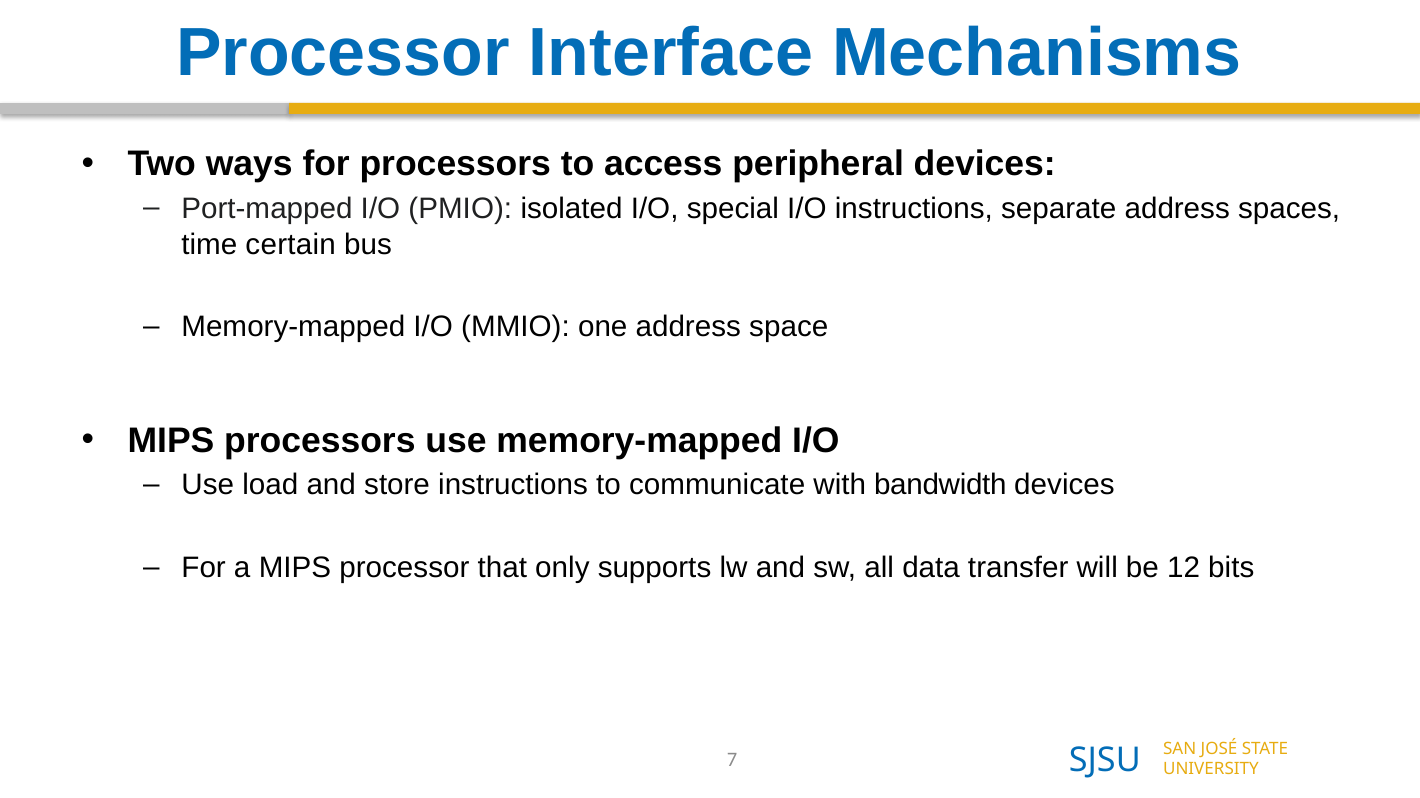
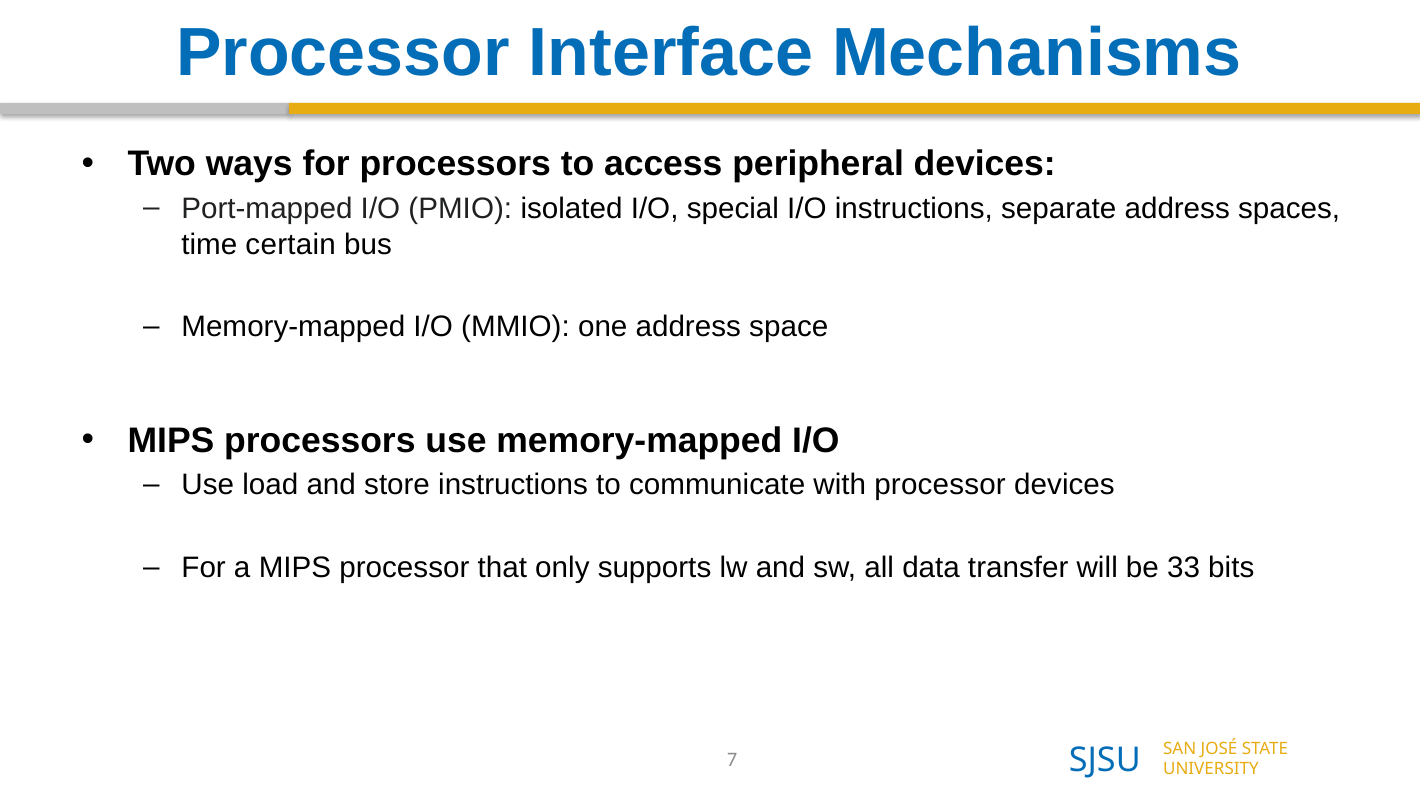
with bandwidth: bandwidth -> processor
12: 12 -> 33
